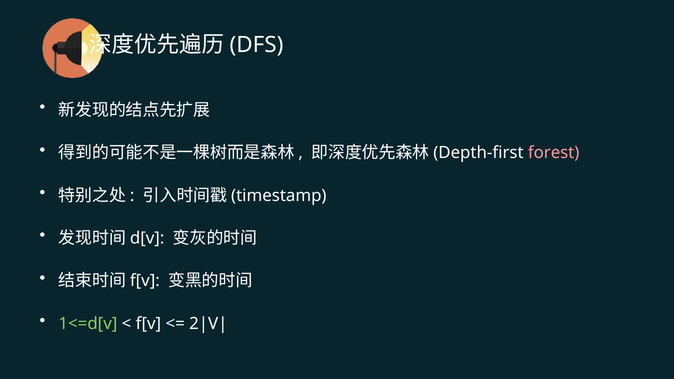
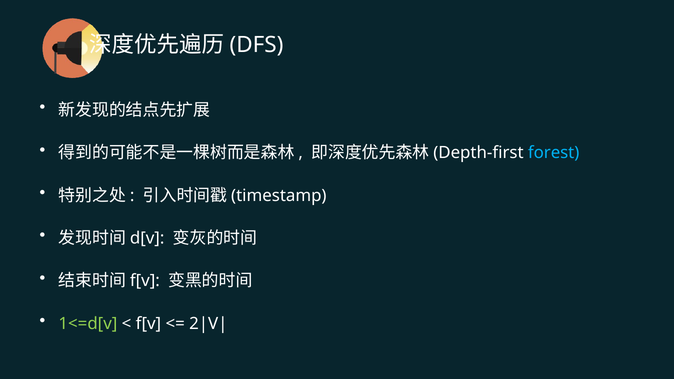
forest colour: pink -> light blue
